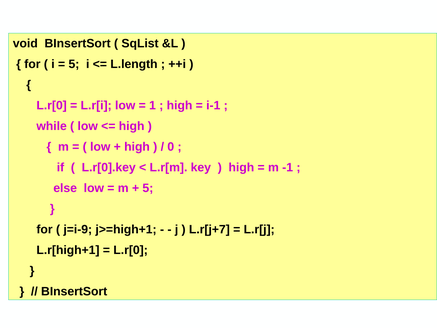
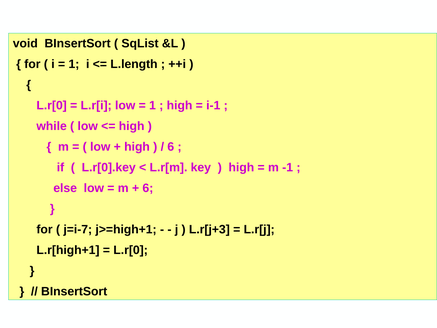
5 at (74, 64): 5 -> 1
0 at (171, 147): 0 -> 6
5 at (148, 188): 5 -> 6
j=i-9: j=i-9 -> j=i-7
L.r[j+7: L.r[j+7 -> L.r[j+3
